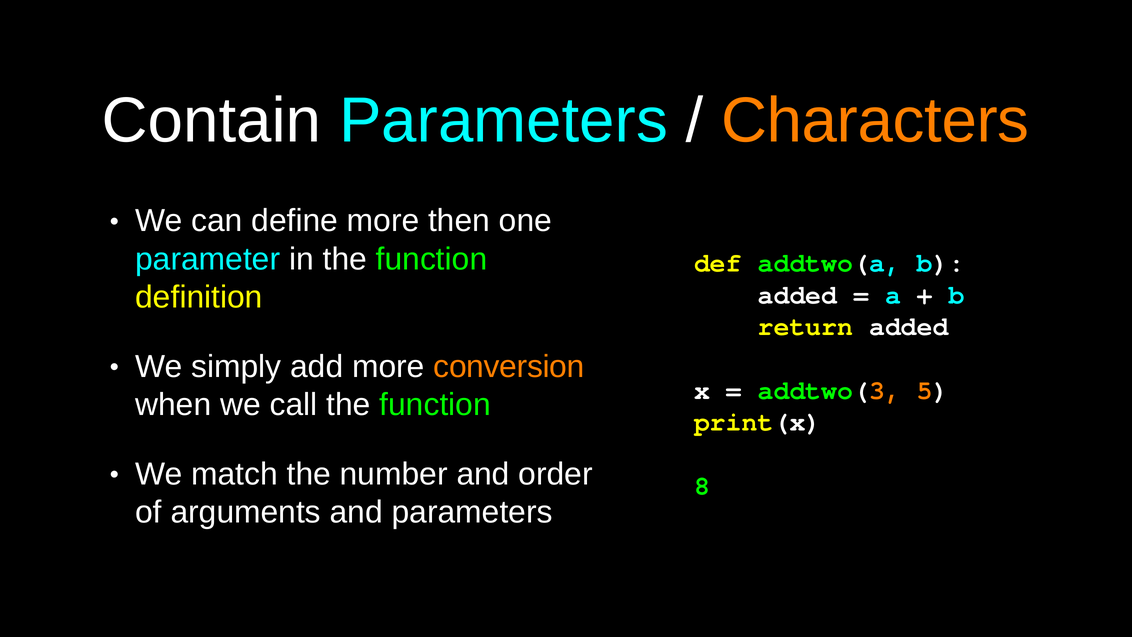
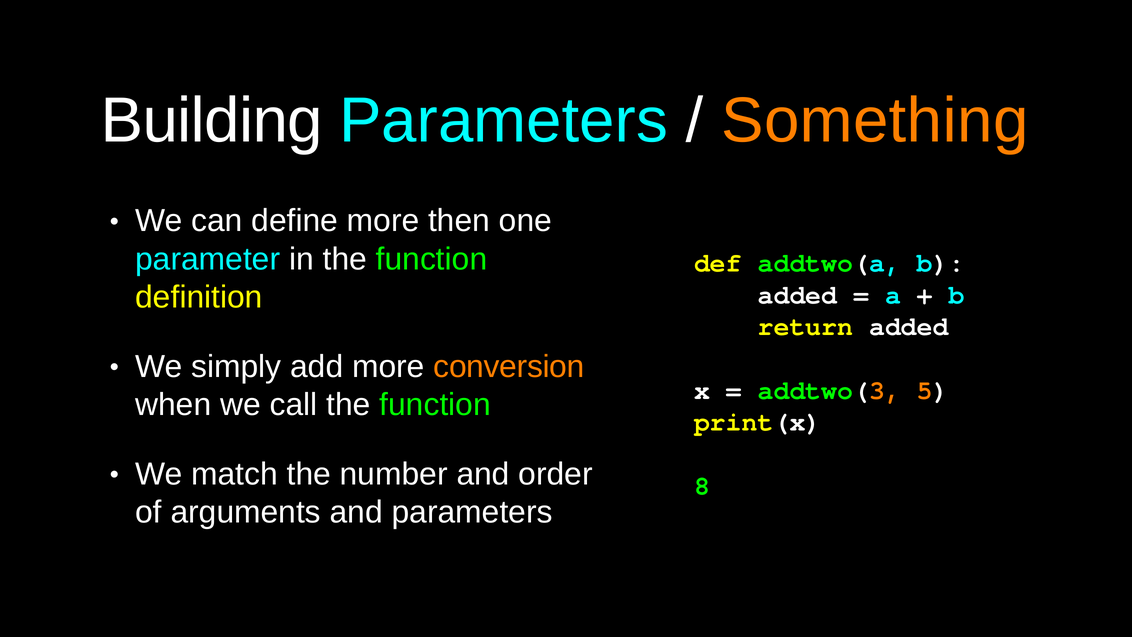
Contain: Contain -> Building
Characters: Characters -> Something
